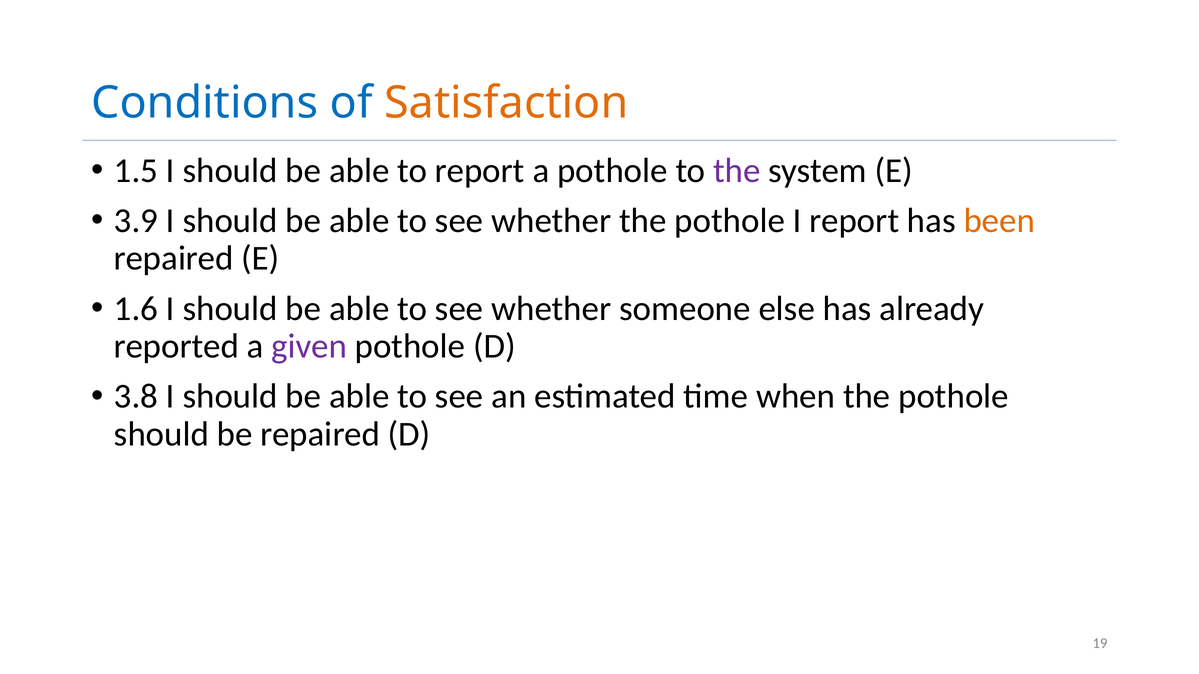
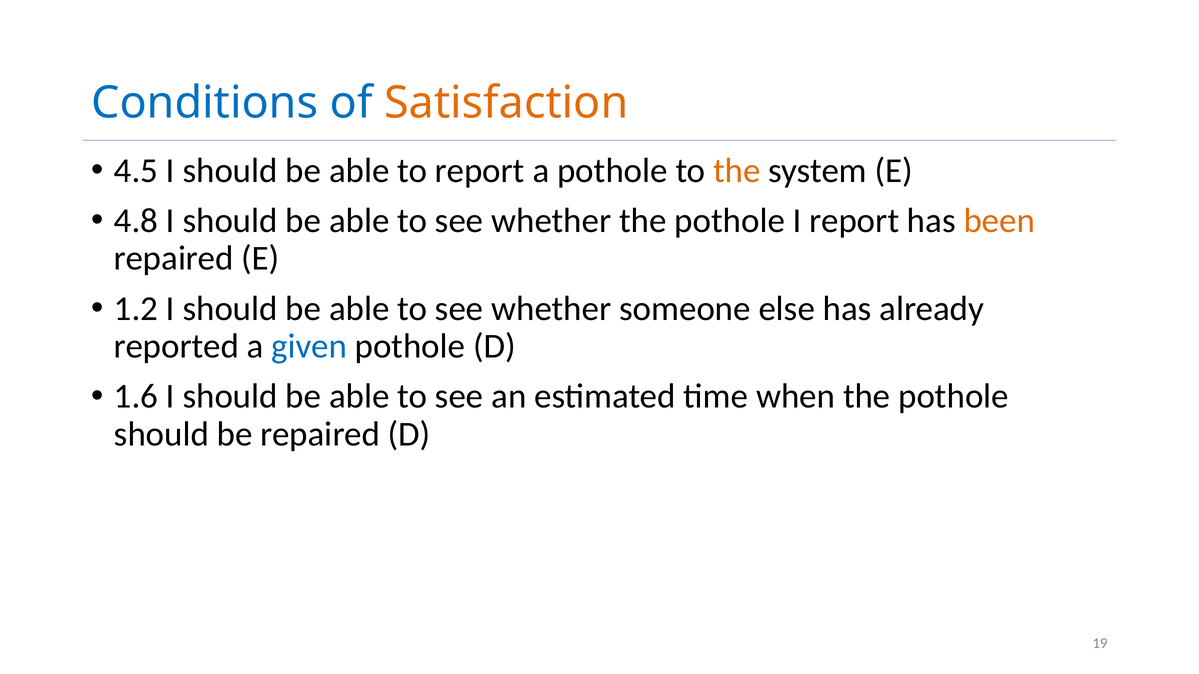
1.5: 1.5 -> 4.5
the at (737, 171) colour: purple -> orange
3.9: 3.9 -> 4.8
1.6: 1.6 -> 1.2
given colour: purple -> blue
3.8: 3.8 -> 1.6
